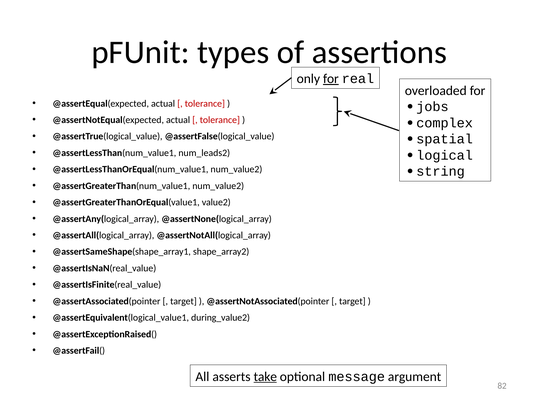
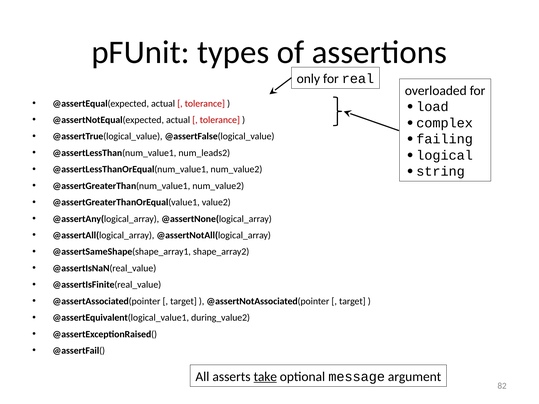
for at (331, 79) underline: present -> none
jobs: jobs -> load
spatial: spatial -> failing
